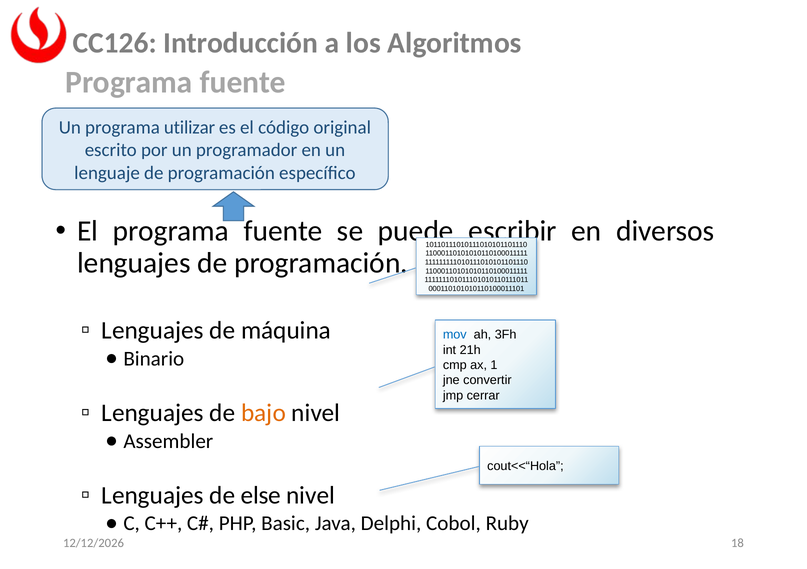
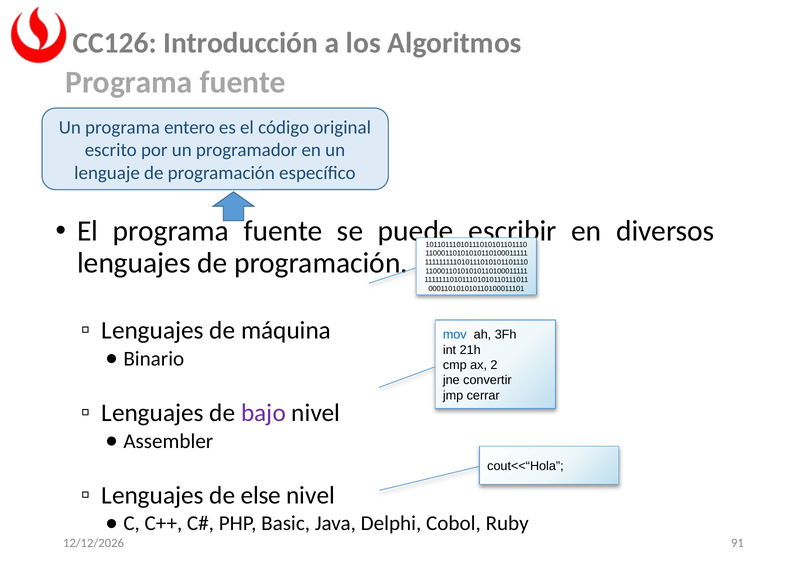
utilizar: utilizar -> entero
1: 1 -> 2
bajo colour: orange -> purple
18: 18 -> 91
